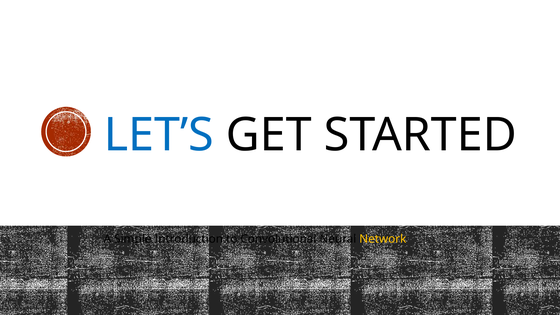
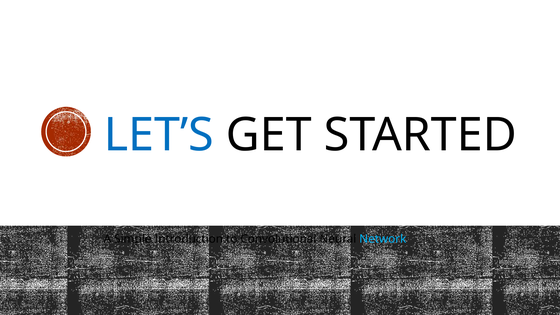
Network colour: yellow -> light blue
